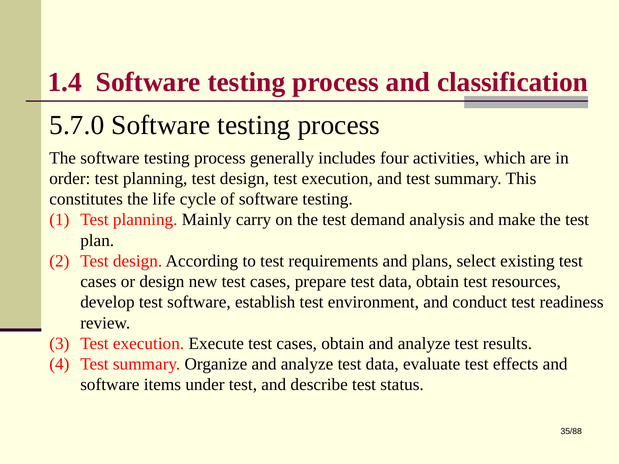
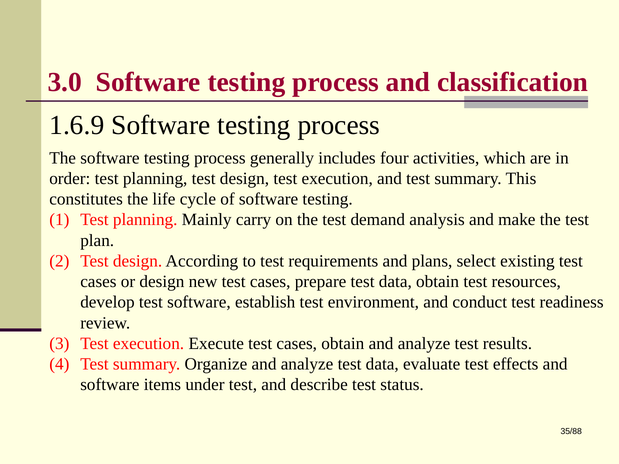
1.4: 1.4 -> 3.0
5.7.0: 5.7.0 -> 1.6.9
